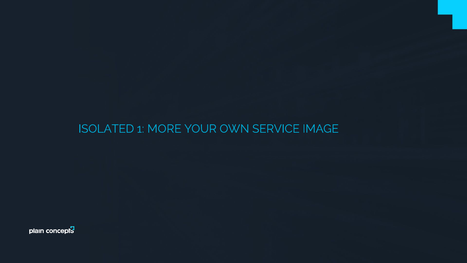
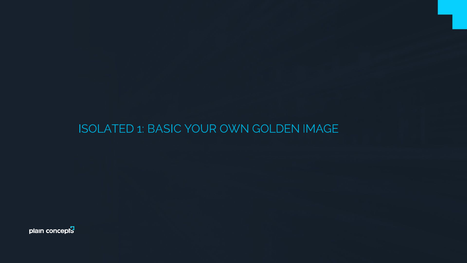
MORE: MORE -> BASIC
SERVICE: SERVICE -> GOLDEN
